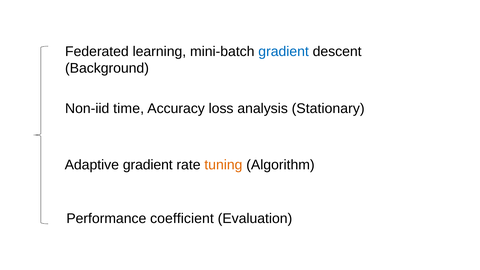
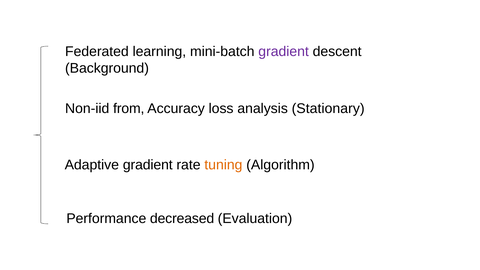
gradient at (284, 51) colour: blue -> purple
time: time -> from
coefficient: coefficient -> decreased
